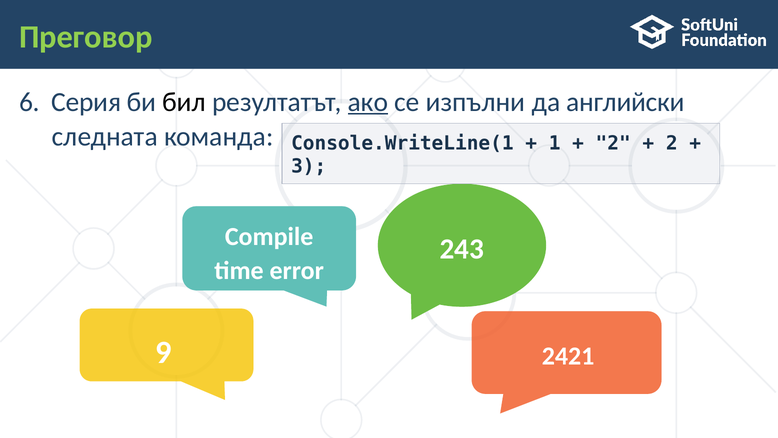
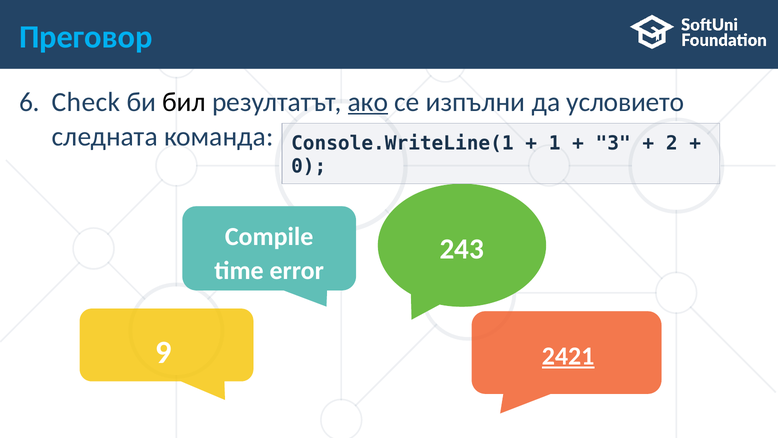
Преговор colour: light green -> light blue
Серия: Серия -> Check
английски: английски -> условието
2 at (613, 143): 2 -> 3
3: 3 -> 0
2421 underline: none -> present
